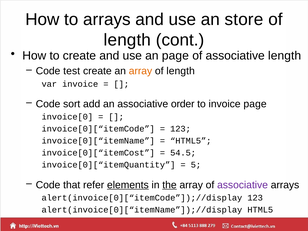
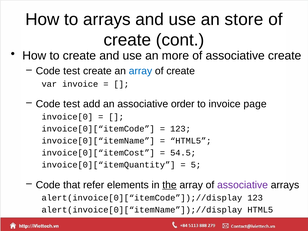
length at (127, 40): length -> create
an page: page -> more
associative length: length -> create
array at (140, 71) colour: orange -> blue
length at (181, 71): length -> create
sort at (72, 104): sort -> test
elements underline: present -> none
